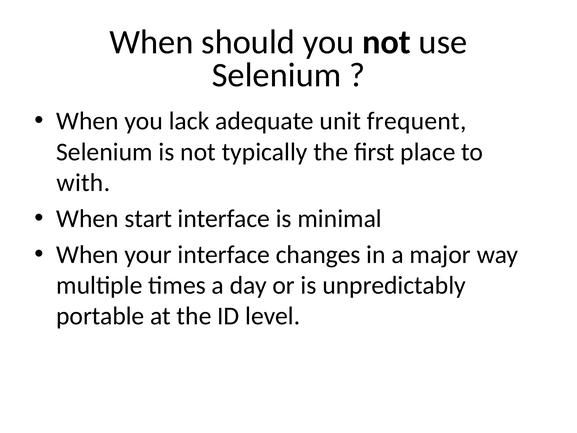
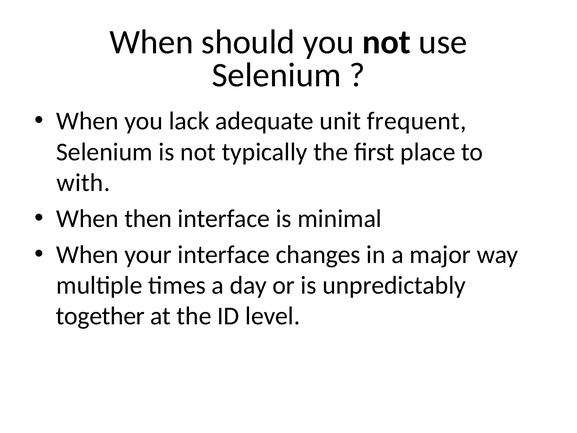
start: start -> then
portable: portable -> together
